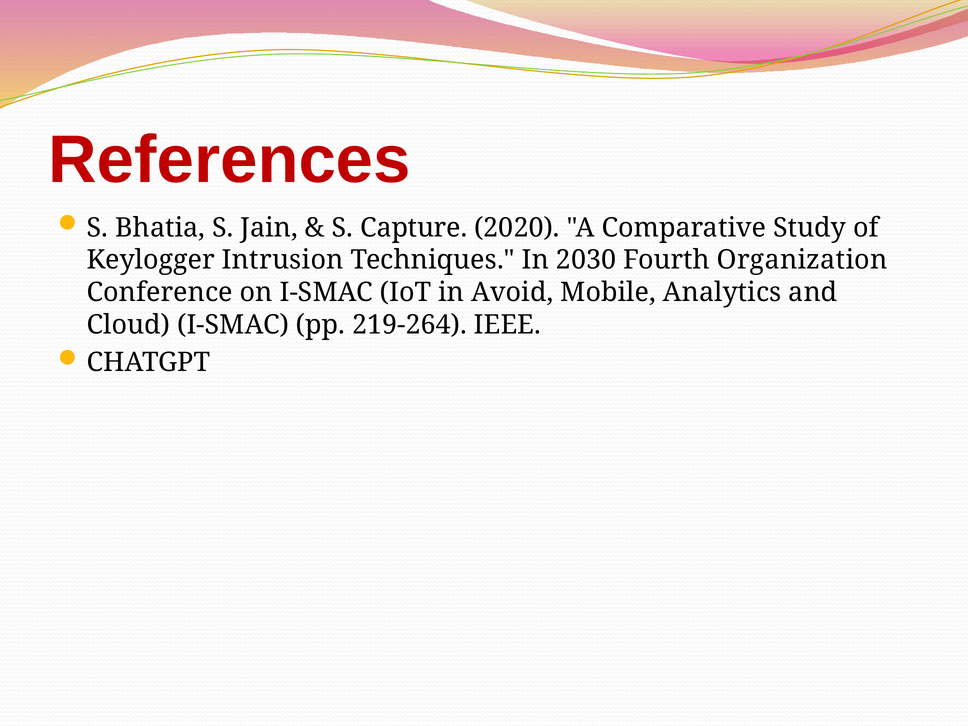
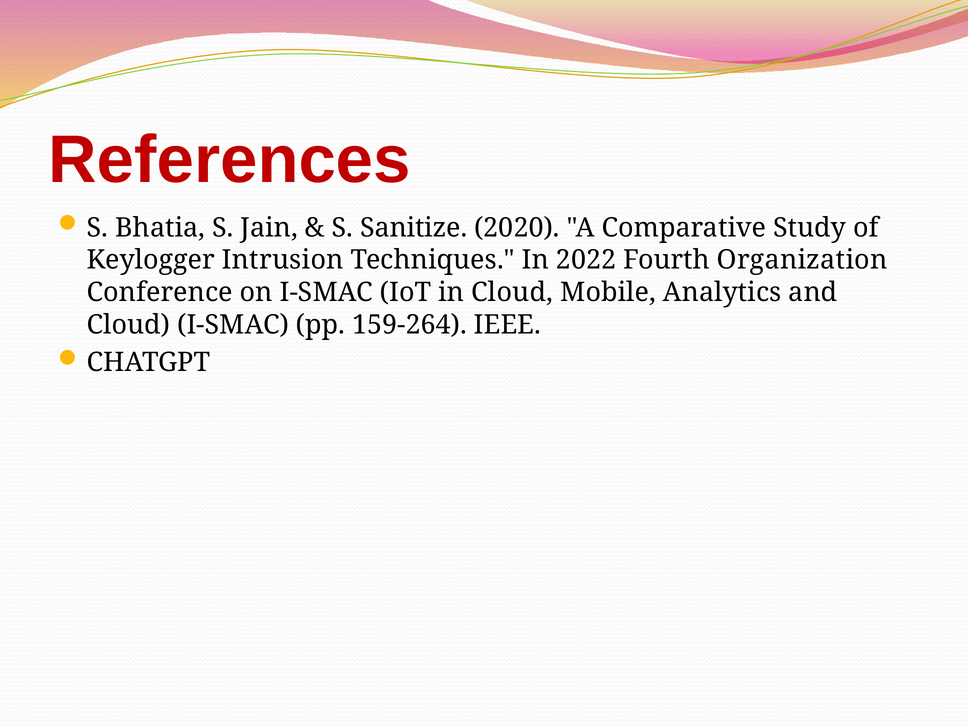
Capture: Capture -> Sanitize
2030: 2030 -> 2022
in Avoid: Avoid -> Cloud
219-264: 219-264 -> 159-264
